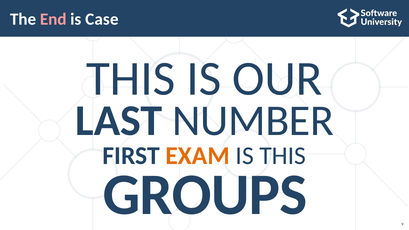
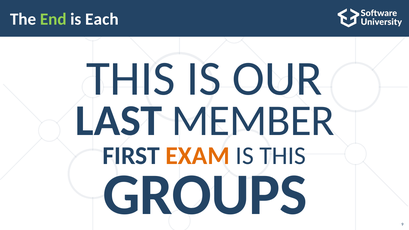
End colour: pink -> light green
Case: Case -> Each
NUMBER: NUMBER -> MEMBER
